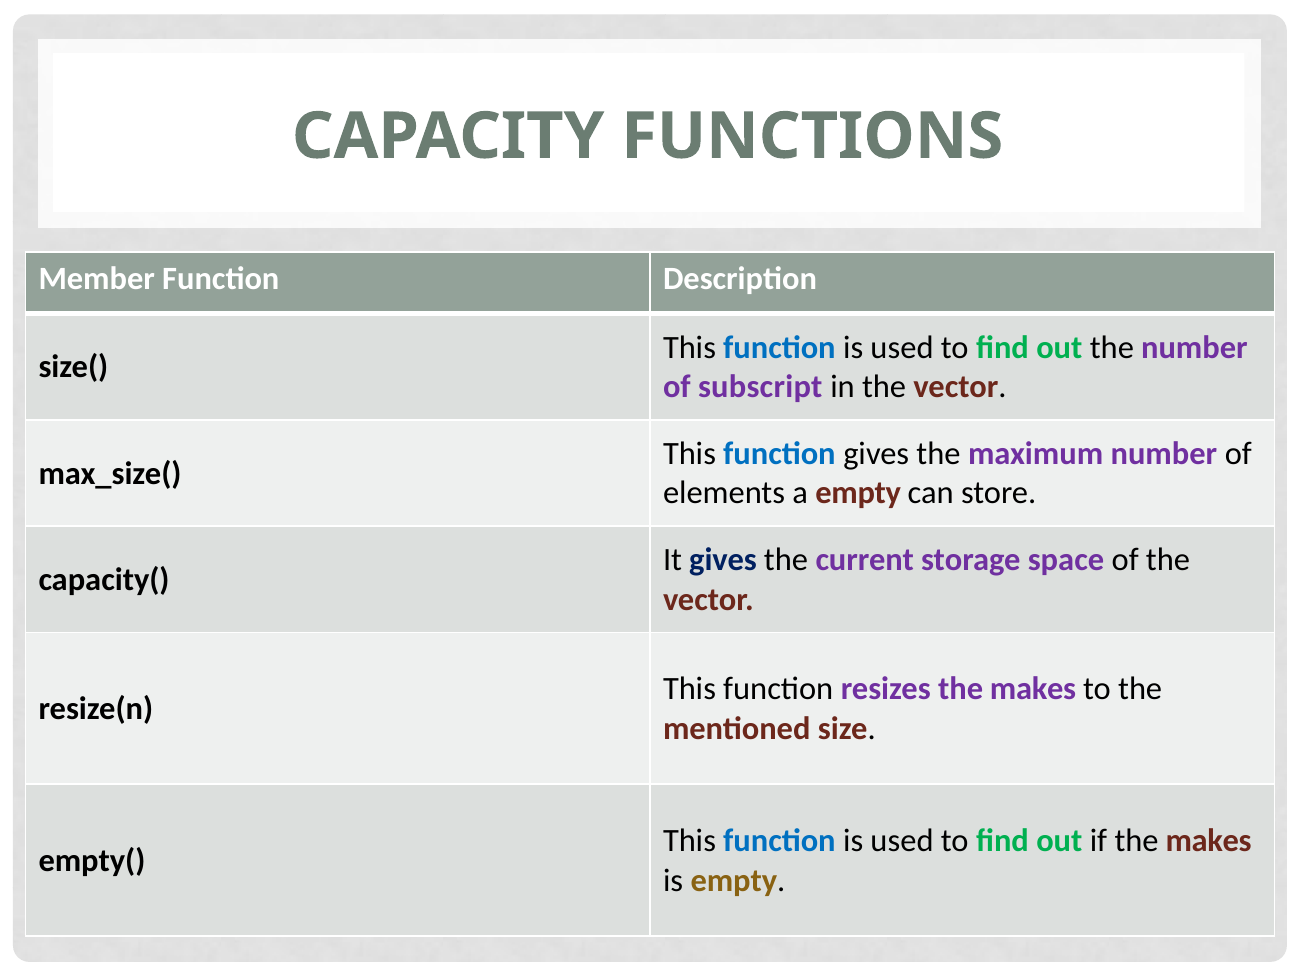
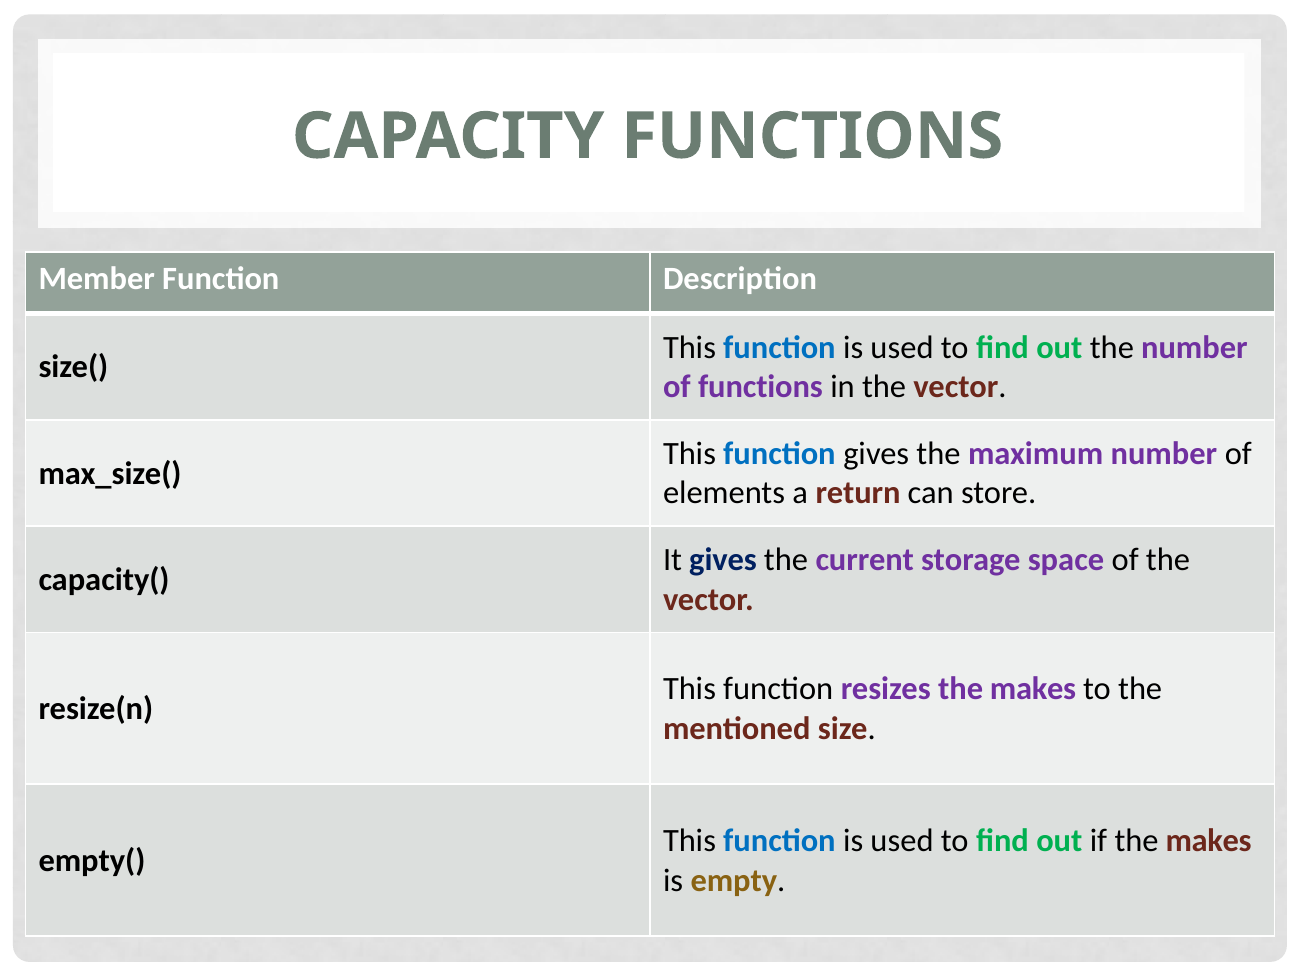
of subscript: subscript -> functions
a empty: empty -> return
